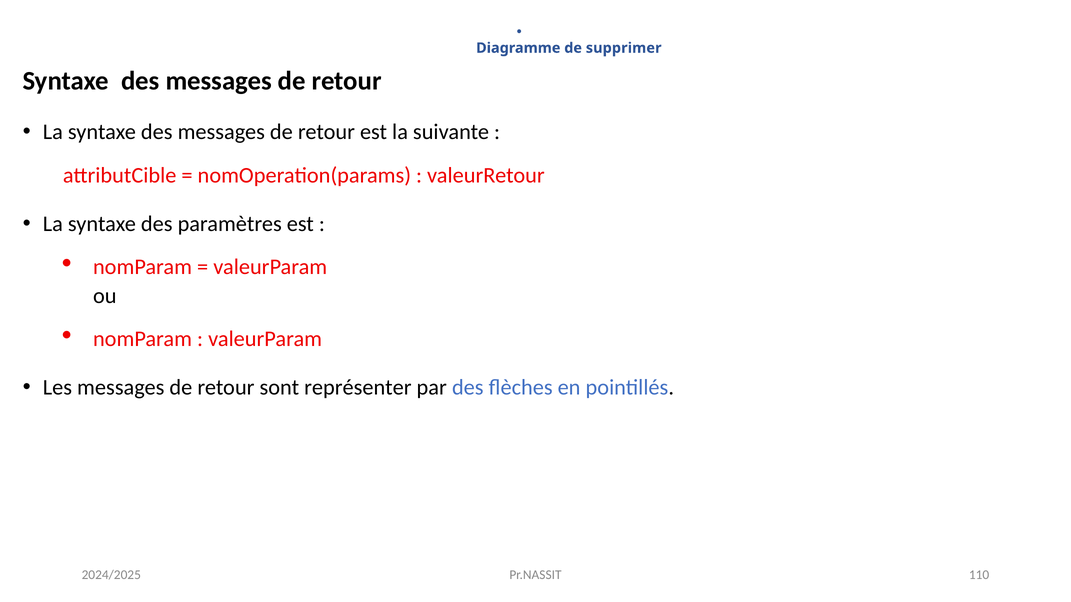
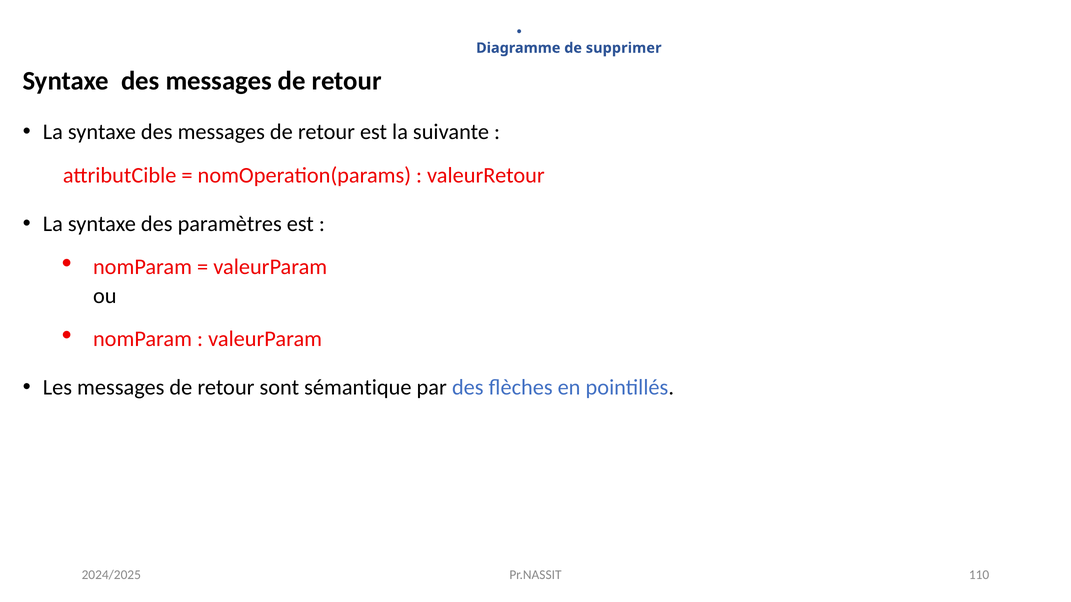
représenter: représenter -> sémantique
